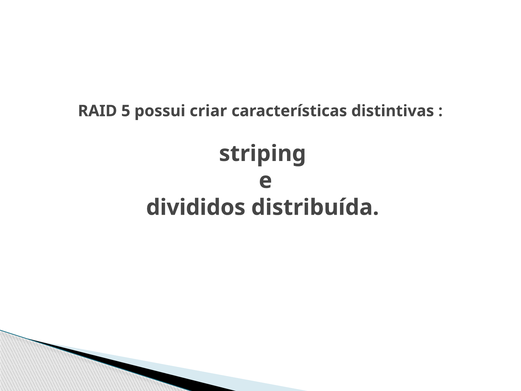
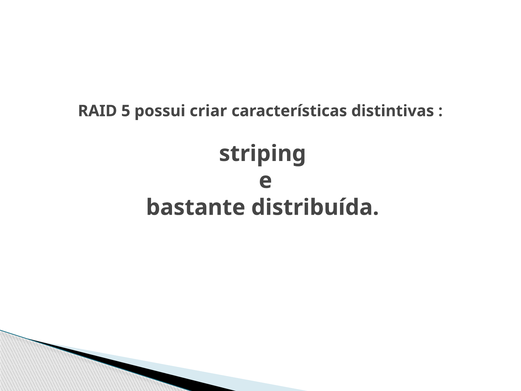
divididos: divididos -> bastante
